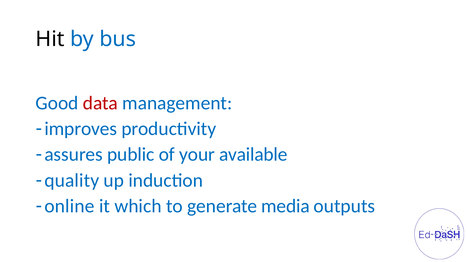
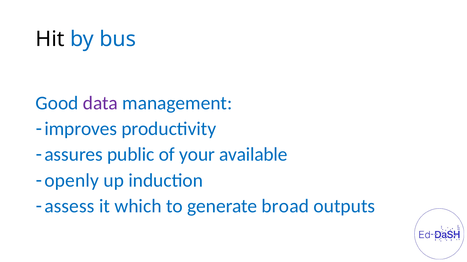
data colour: red -> purple
quality: quality -> openly
online: online -> assess
media: media -> broad
